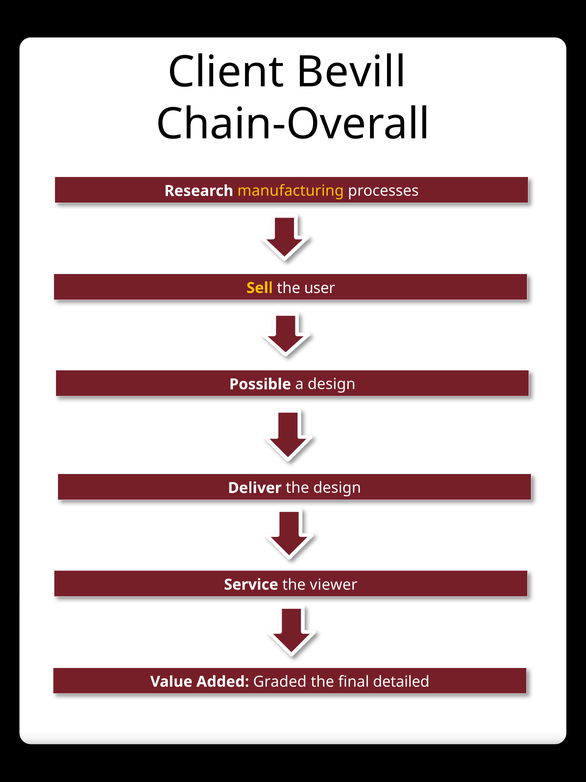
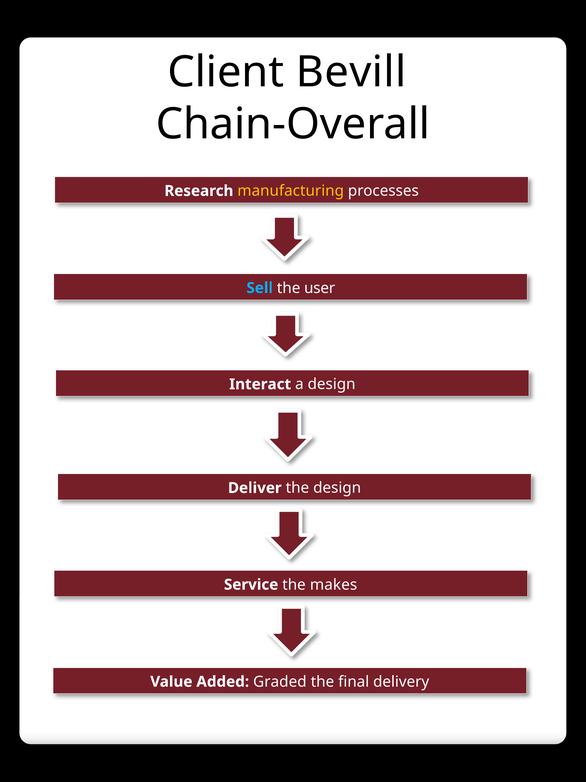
Sell colour: yellow -> light blue
Possible: Possible -> Interact
viewer: viewer -> makes
detailed: detailed -> delivery
